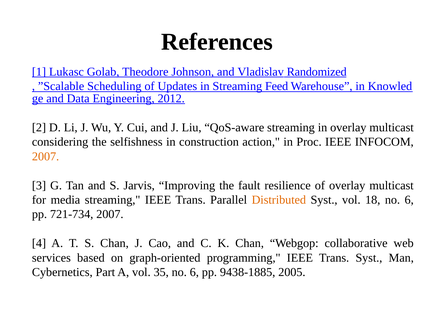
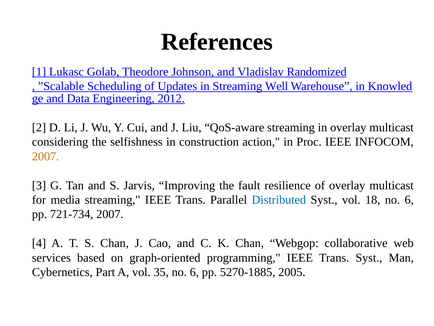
Feed: Feed -> Well
Distributed colour: orange -> blue
9438-1885: 9438-1885 -> 5270-1885
